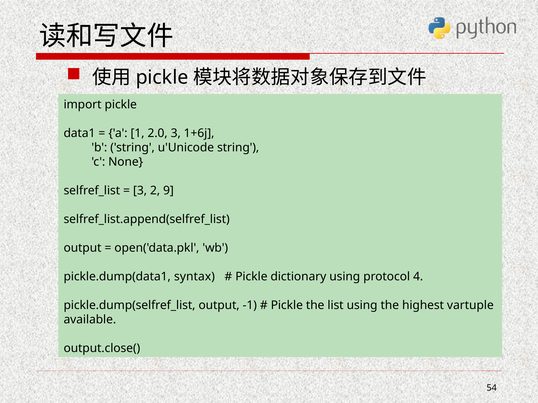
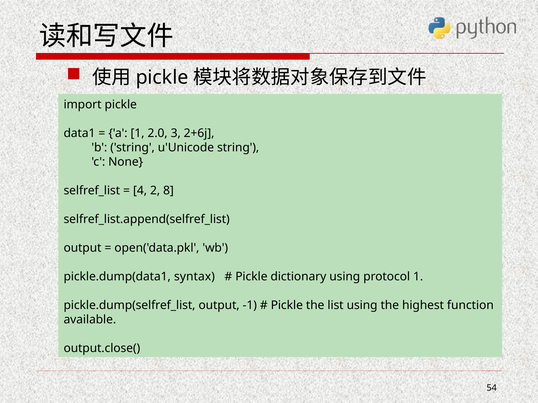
1+6j: 1+6j -> 2+6j
3 at (140, 191): 3 -> 4
9: 9 -> 8
protocol 4: 4 -> 1
vartuple: vartuple -> function
